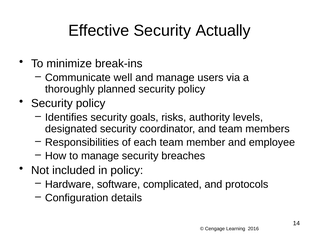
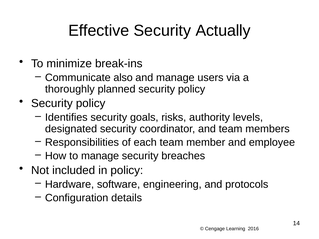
well: well -> also
complicated: complicated -> engineering
